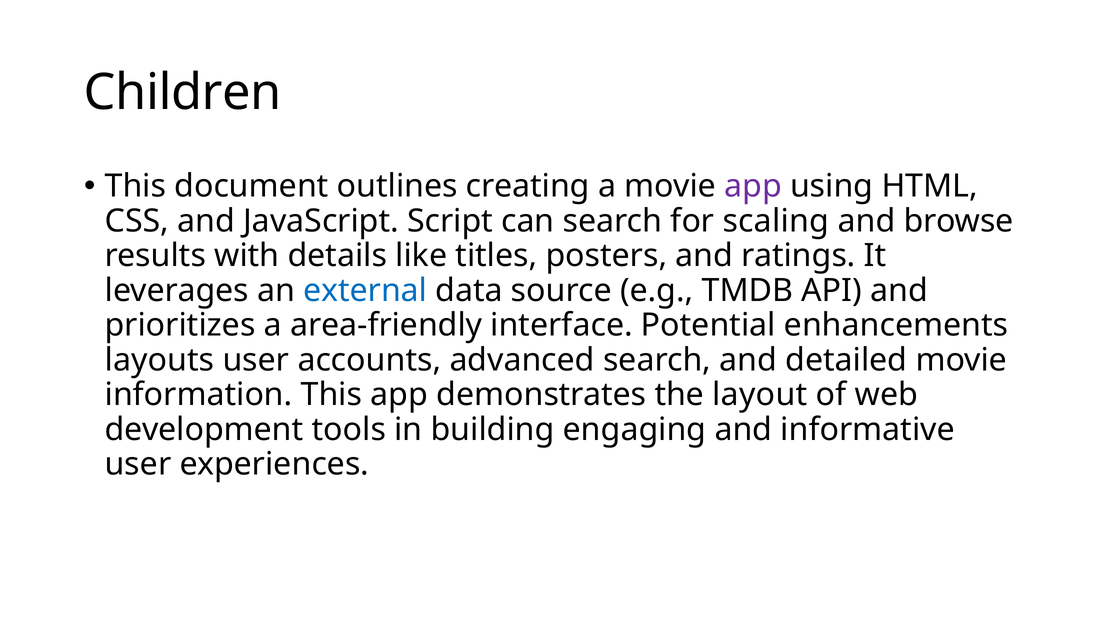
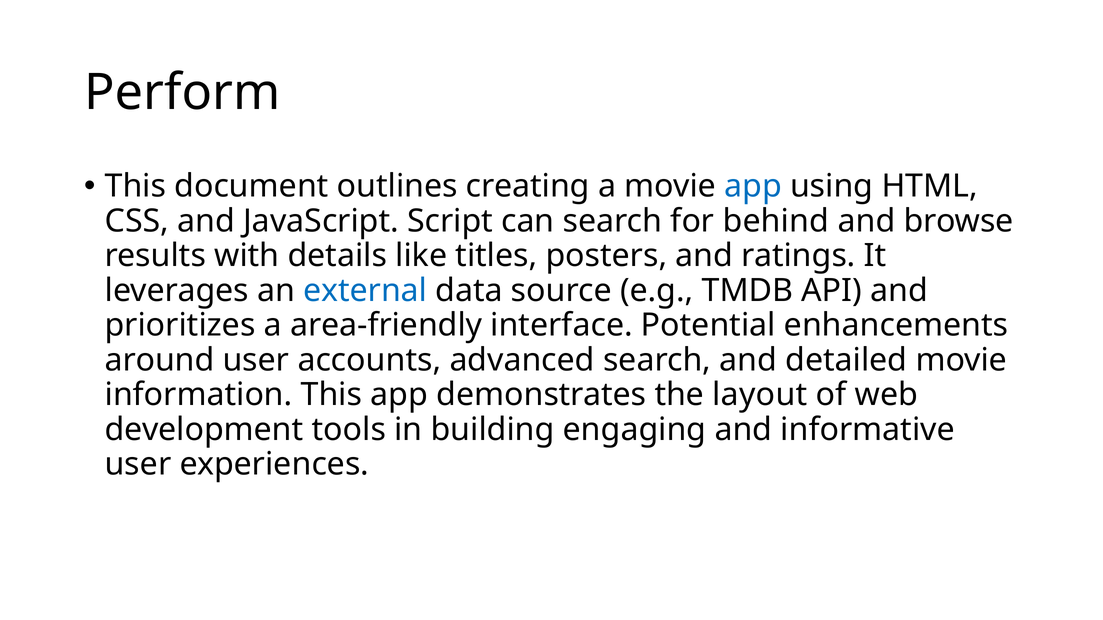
Children: Children -> Perform
app at (753, 186) colour: purple -> blue
scaling: scaling -> behind
layouts: layouts -> around
